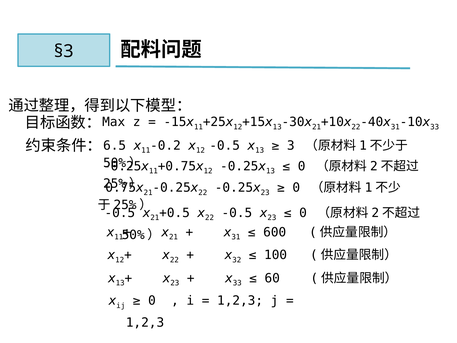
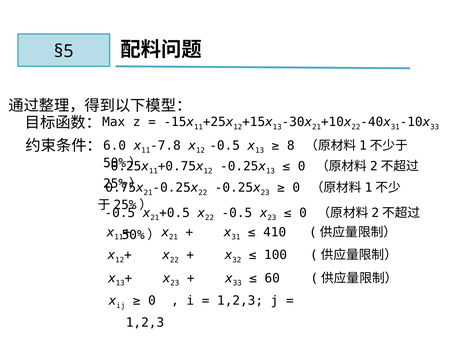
§3: §3 -> §5
6.5: 6.5 -> 6.0
-0.2: -0.2 -> -7.8
3: 3 -> 8
600: 600 -> 410
